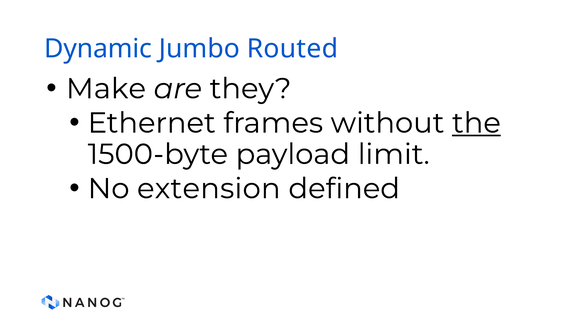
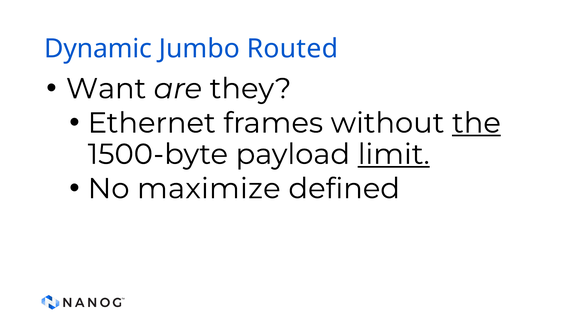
Make: Make -> Want
limit underline: none -> present
extension: extension -> maximize
